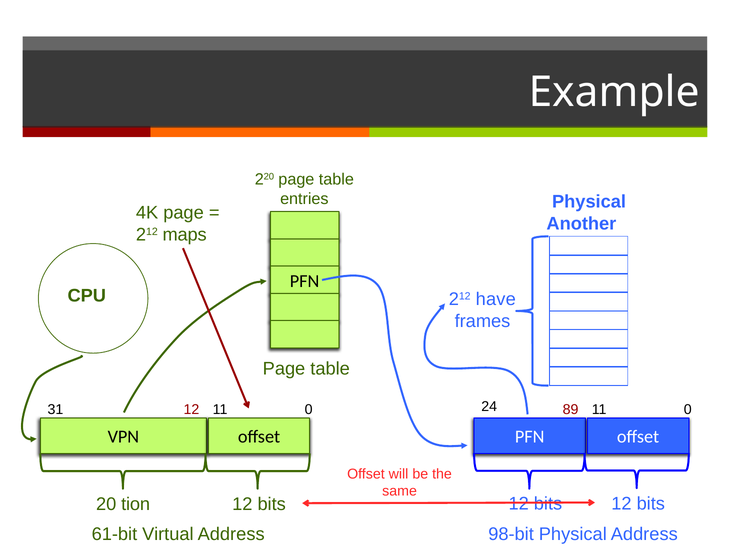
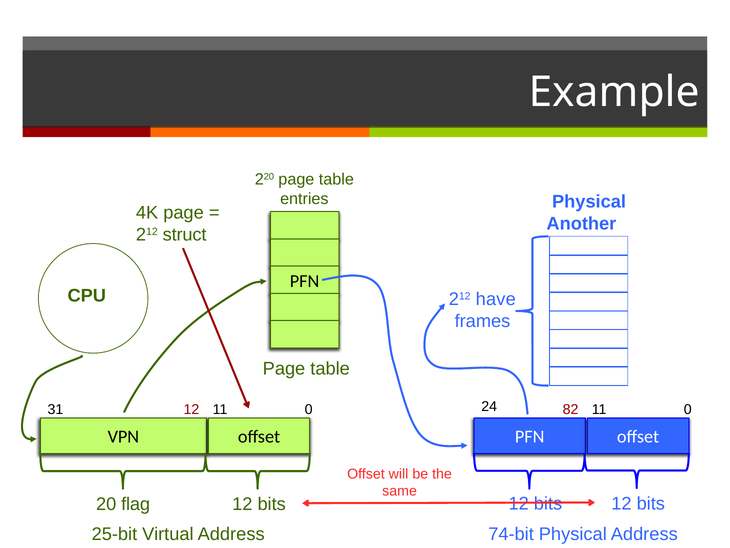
maps: maps -> struct
89: 89 -> 82
tion: tion -> flag
61-bit: 61-bit -> 25-bit
98-bit: 98-bit -> 74-bit
